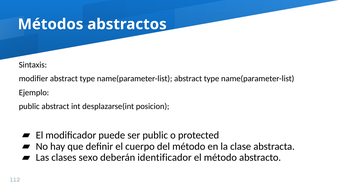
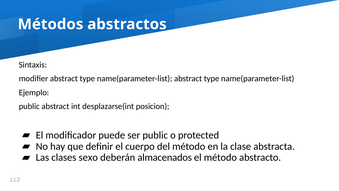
identificador: identificador -> almacenados
